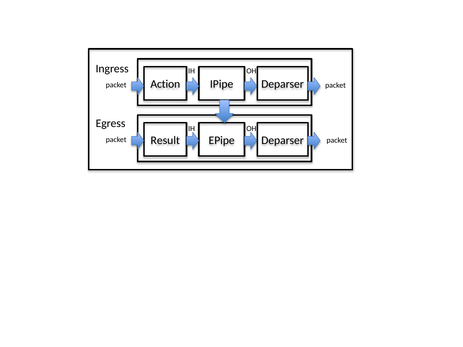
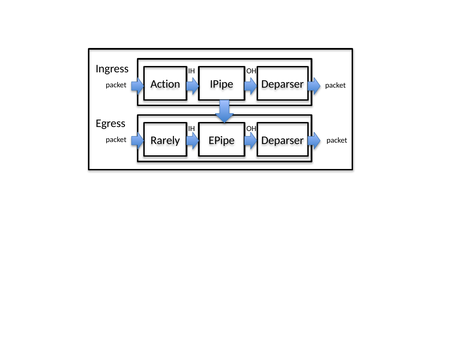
Result: Result -> Rarely
